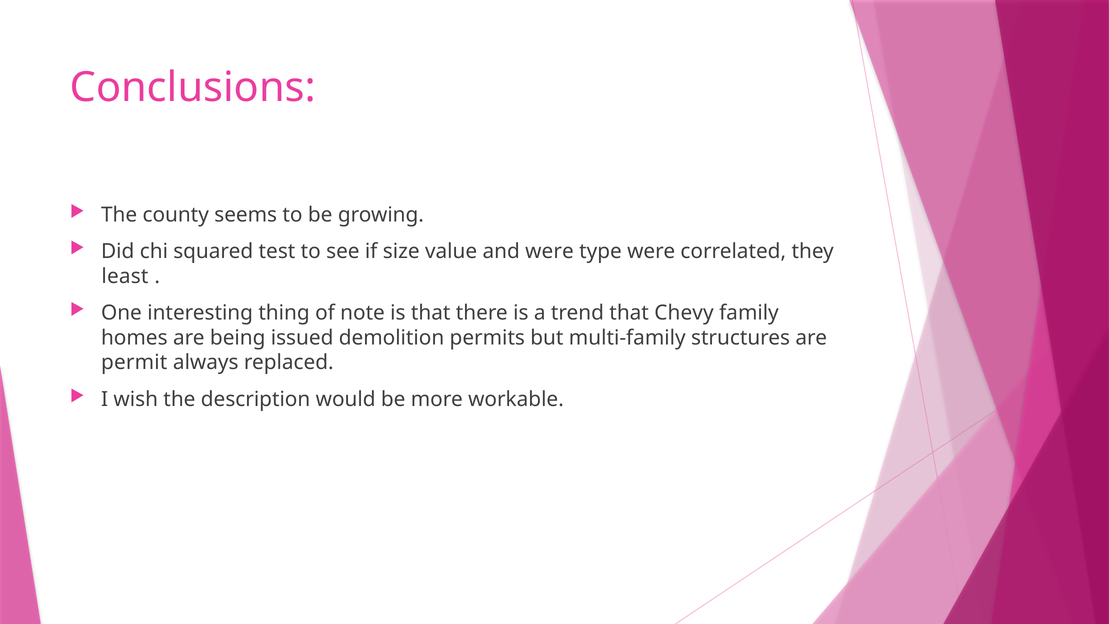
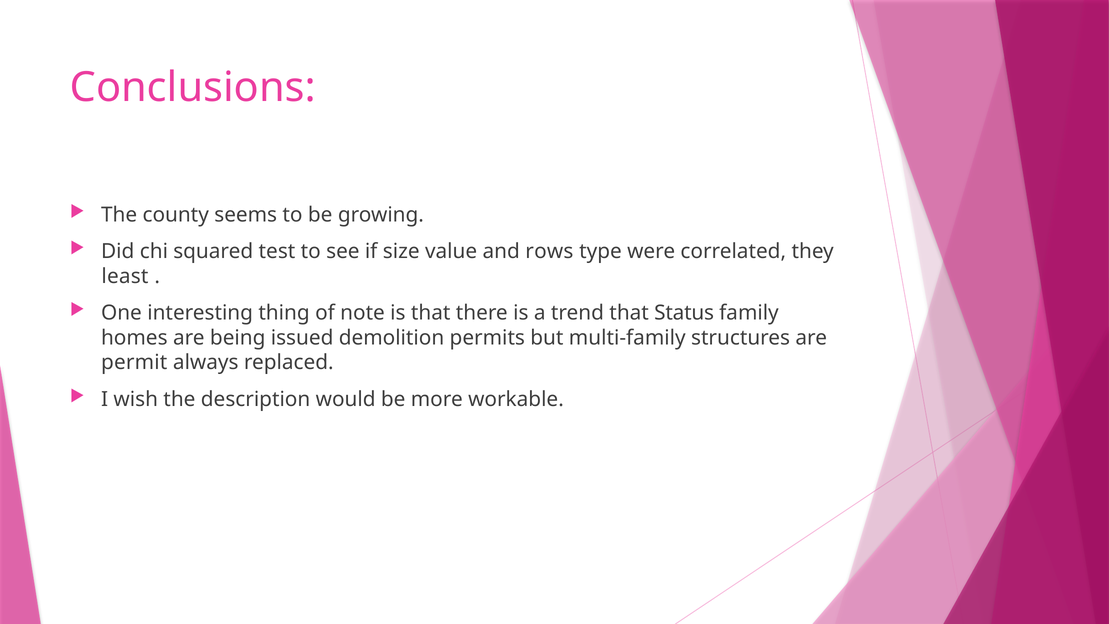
and were: were -> rows
Chevy: Chevy -> Status
